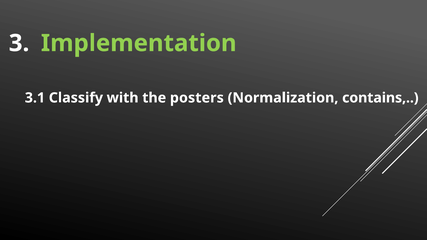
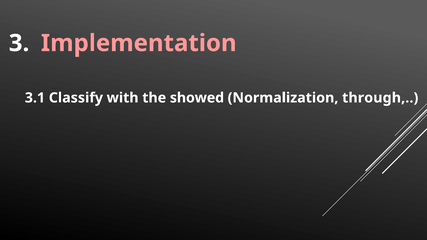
Implementation colour: light green -> pink
posters: posters -> showed
contains: contains -> through
